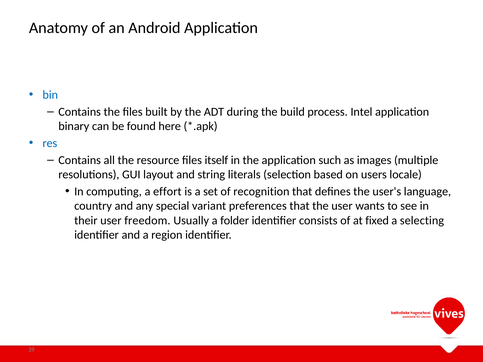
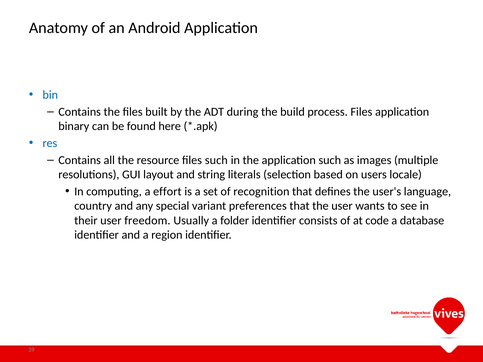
process Intel: Intel -> Files
files itself: itself -> such
fixed: fixed -> code
selecting: selecting -> database
